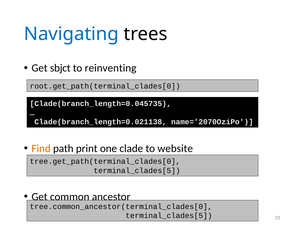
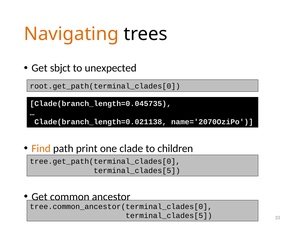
Navigating colour: blue -> orange
reinventing: reinventing -> unexpected
website: website -> children
